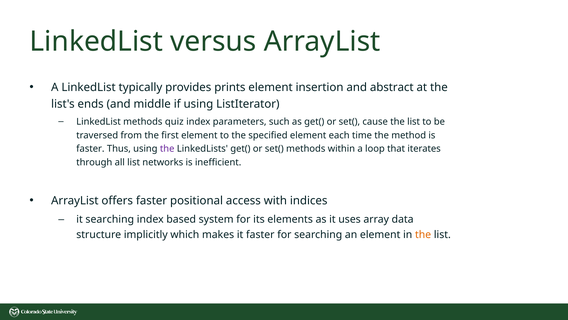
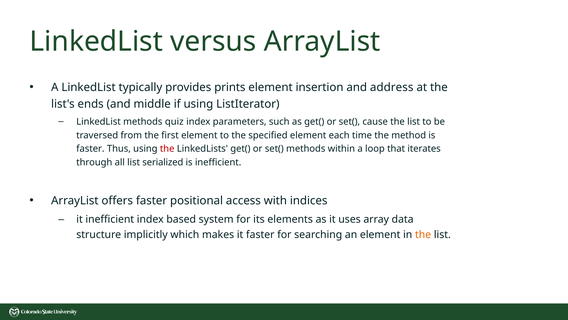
abstract: abstract -> address
the at (167, 149) colour: purple -> red
networks: networks -> serialized
it searching: searching -> inefficient
